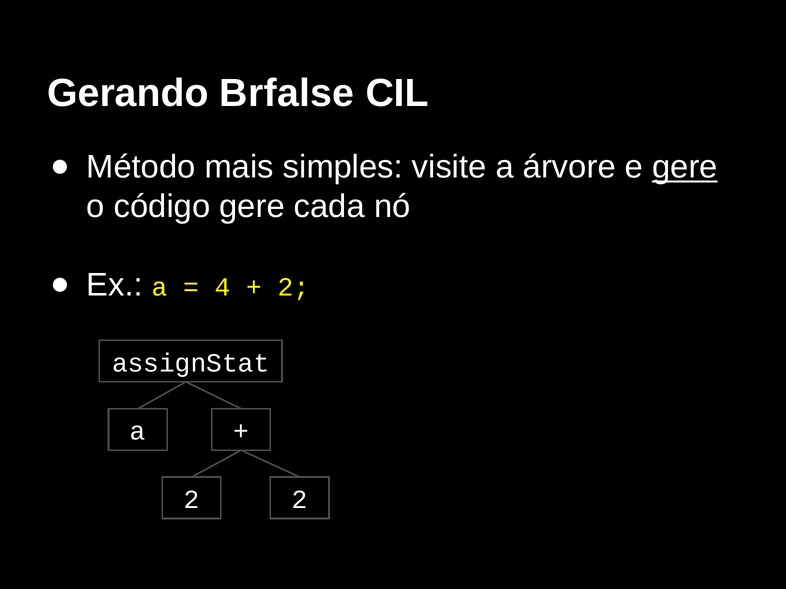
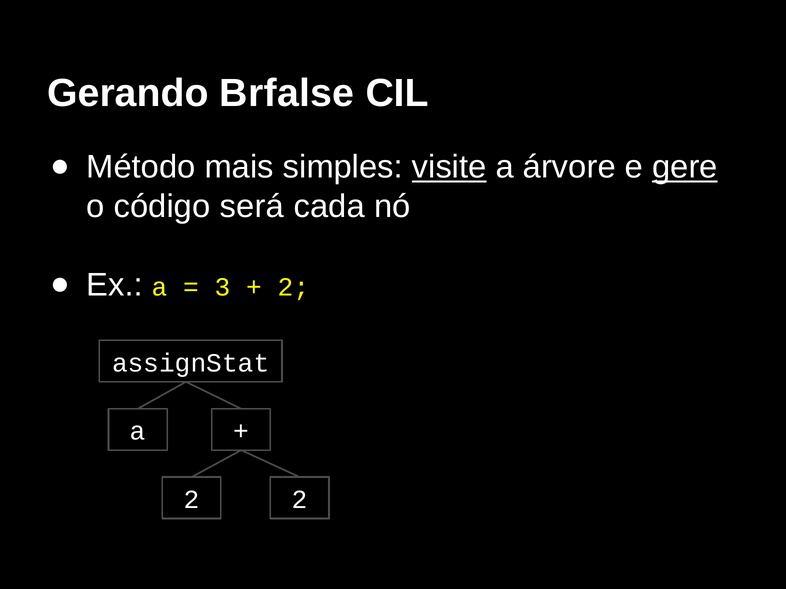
visite underline: none -> present
código gere: gere -> será
4: 4 -> 3
